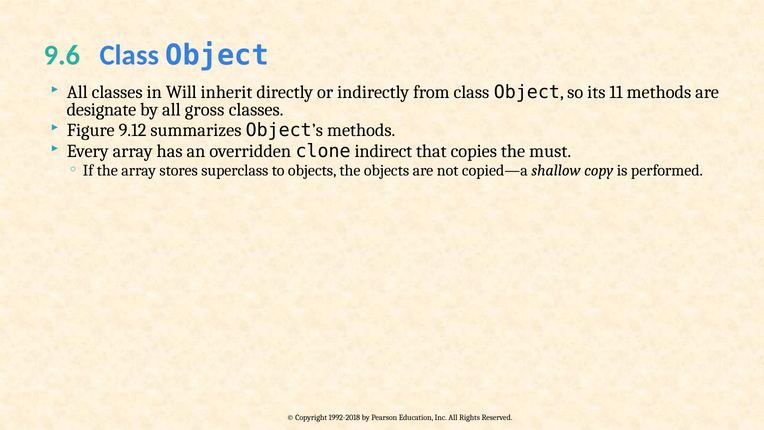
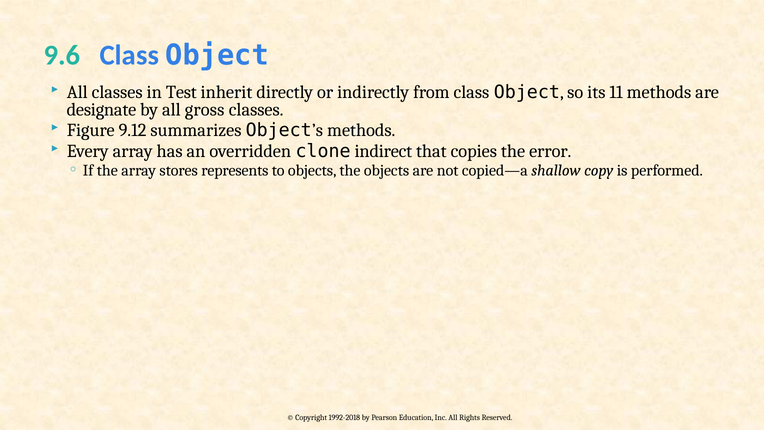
Will: Will -> Test
must: must -> error
superclass: superclass -> represents
